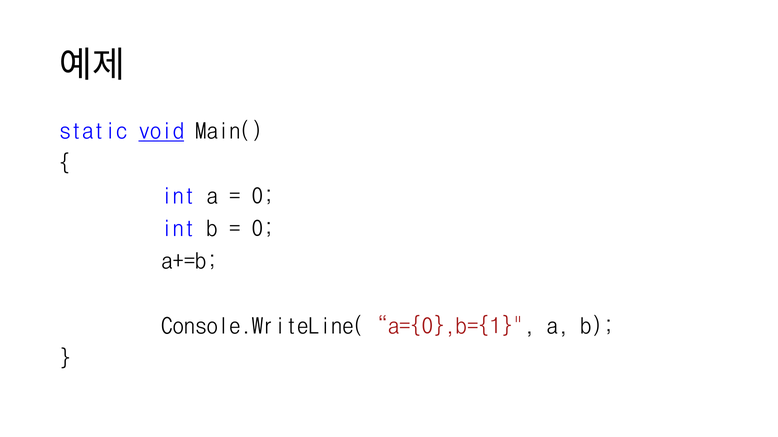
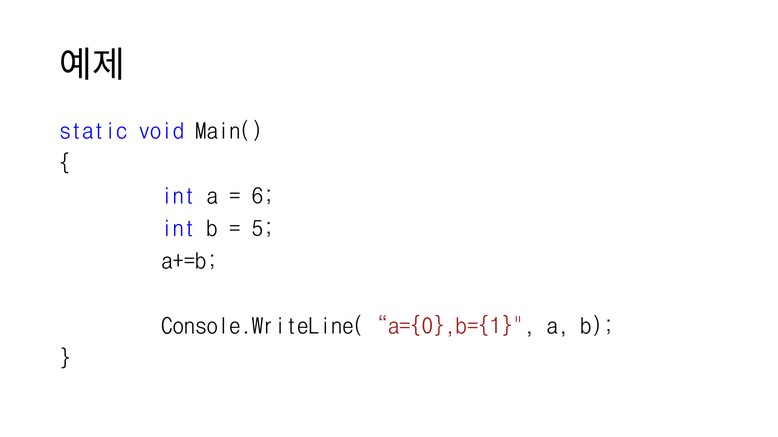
void underline: present -> none
0 at (263, 197): 0 -> 6
0 at (263, 229): 0 -> 5
